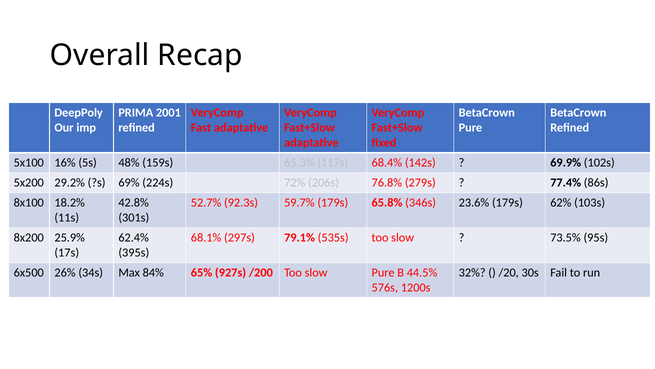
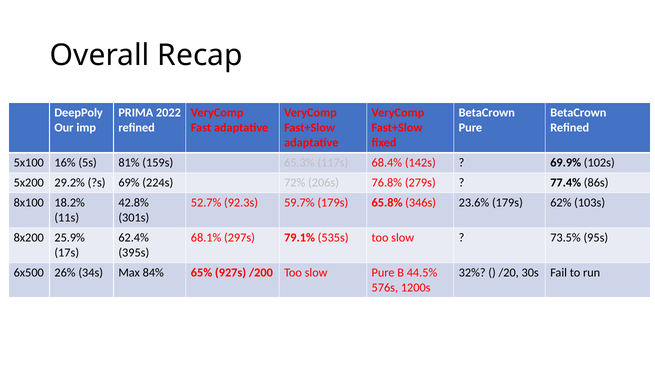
2001: 2001 -> 2022
48%: 48% -> 81%
